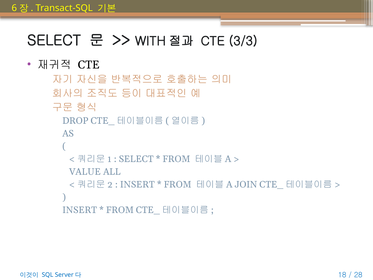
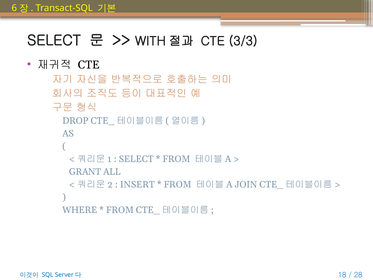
VALUE: VALUE -> GRANT
INSERT at (80, 210): INSERT -> WHERE
